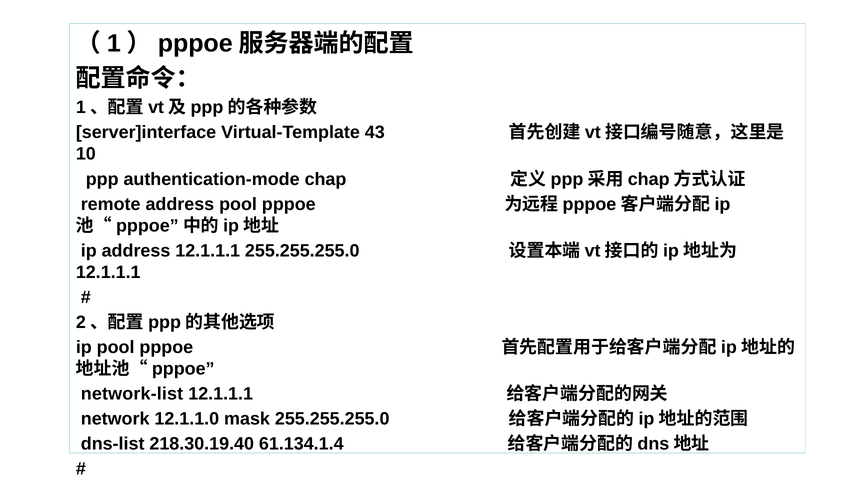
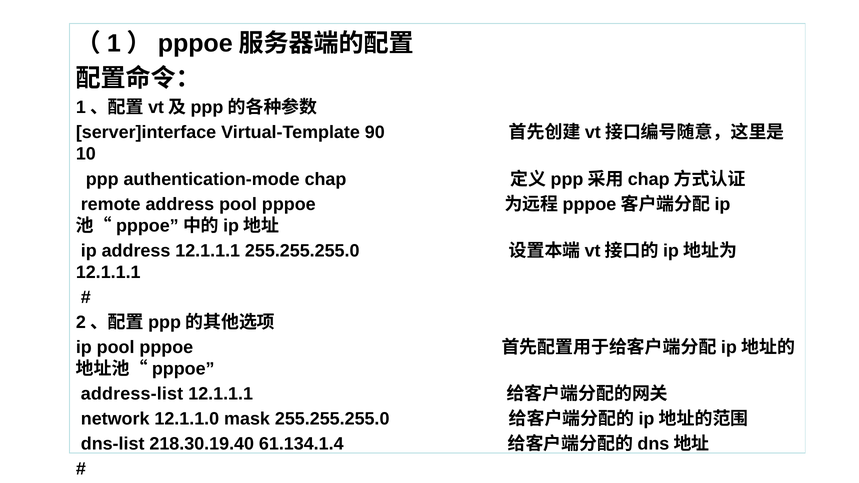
43: 43 -> 90
network-list: network-list -> address-list
